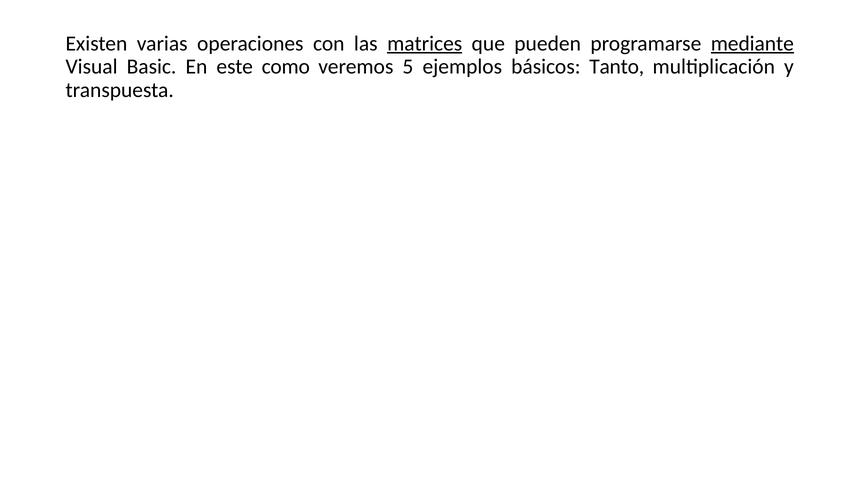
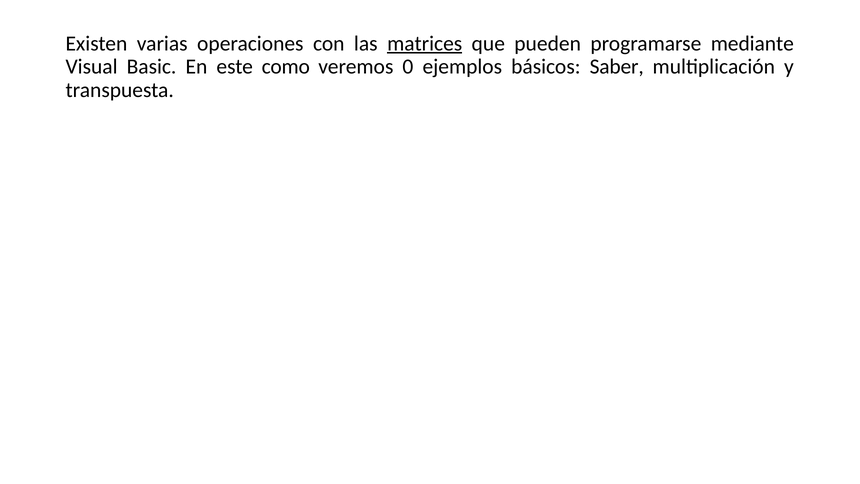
mediante underline: present -> none
5: 5 -> 0
Tanto: Tanto -> Saber
